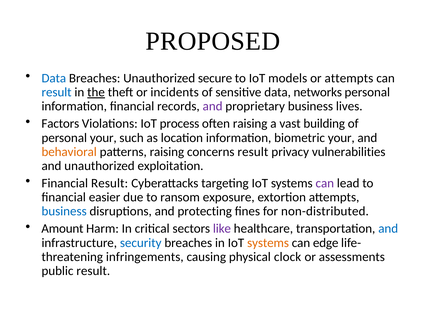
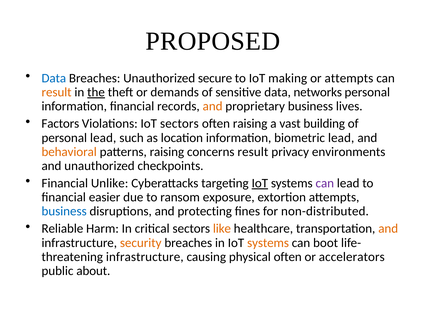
models: models -> making
result at (57, 92) colour: blue -> orange
incidents: incidents -> demands
and at (213, 106) colour: purple -> orange
IoT process: process -> sectors
personal your: your -> lead
biometric your: your -> lead
vulnerabilities: vulnerabilities -> environments
exploitation: exploitation -> checkpoints
Financial Result: Result -> Unlike
IoT at (260, 183) underline: none -> present
Amount: Amount -> Reliable
like colour: purple -> orange
and at (388, 229) colour: blue -> orange
security colour: blue -> orange
edge: edge -> boot
infringements at (145, 257): infringements -> infrastructure
physical clock: clock -> often
assessments: assessments -> accelerators
public result: result -> about
